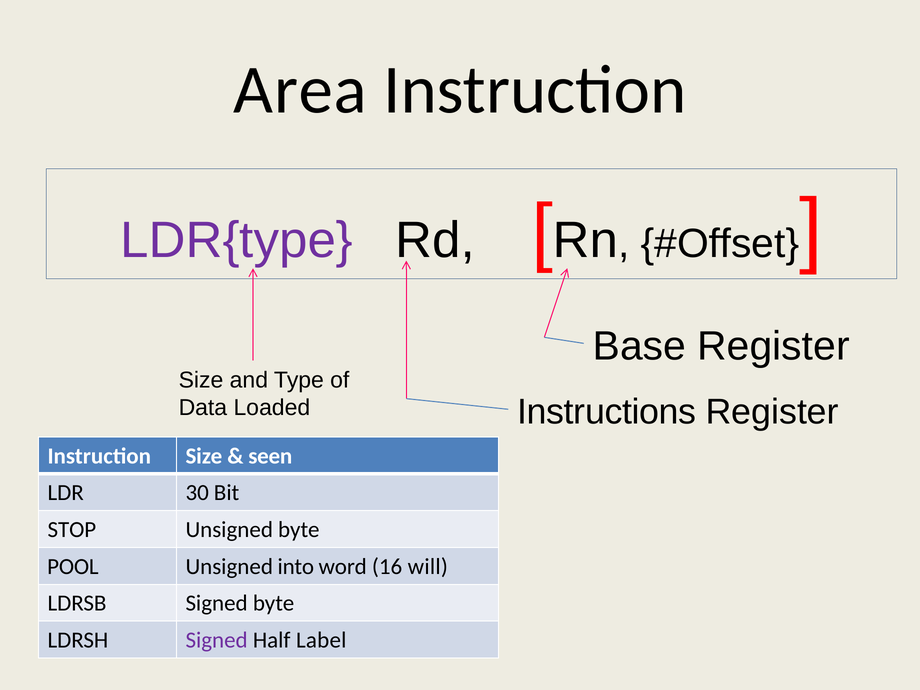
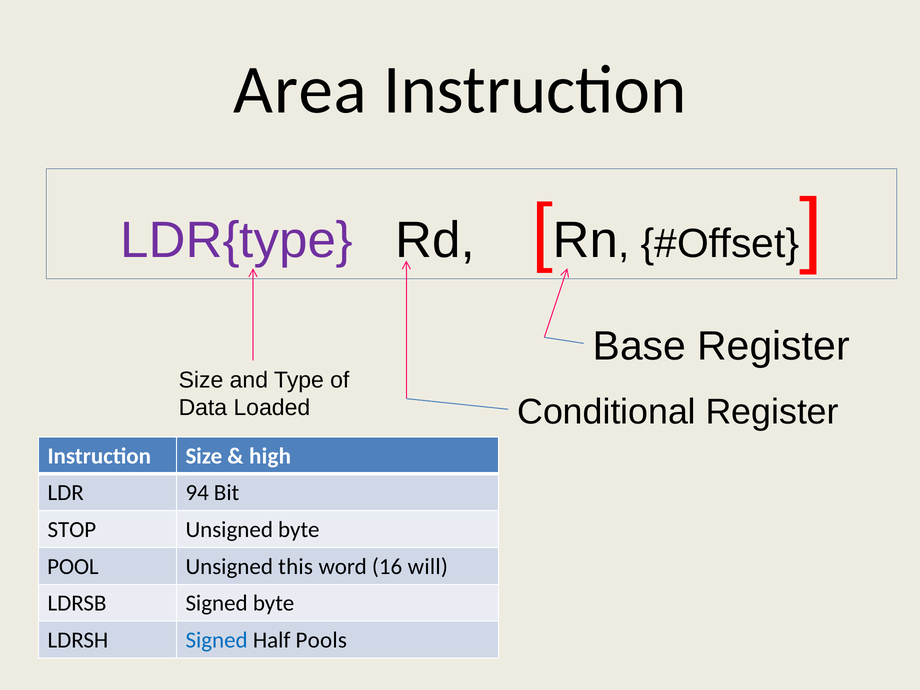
Instructions: Instructions -> Conditional
seen: seen -> high
30: 30 -> 94
into: into -> this
Signed at (217, 640) colour: purple -> blue
Label: Label -> Pools
